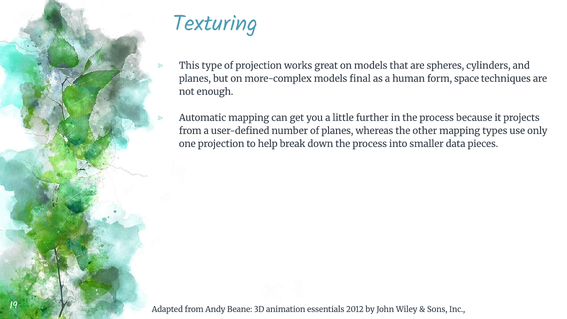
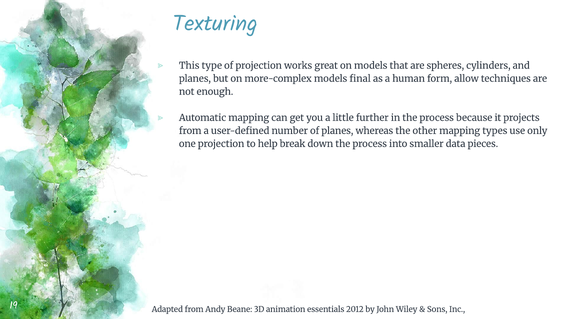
space: space -> allow
